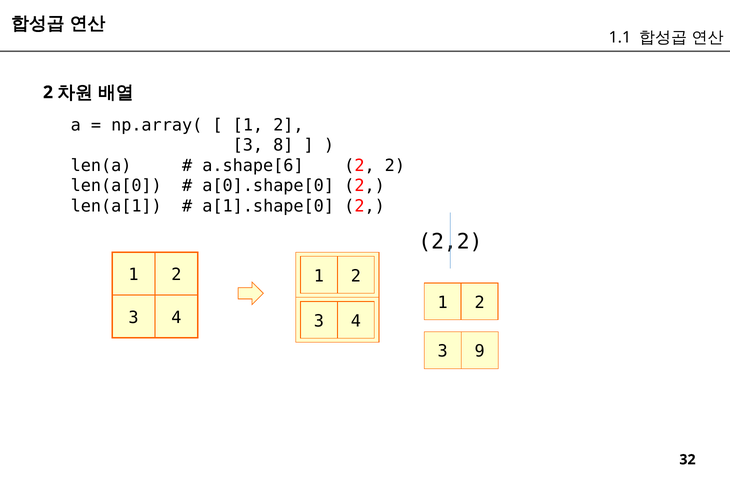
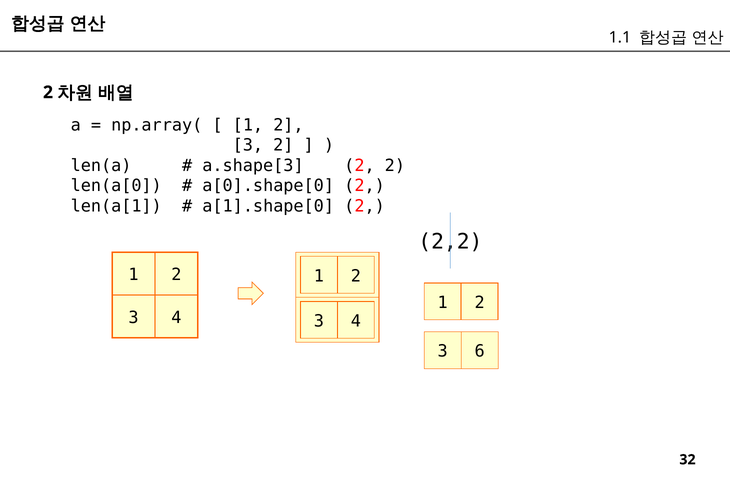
3 8: 8 -> 2
a.shape[6: a.shape[6 -> a.shape[3
9: 9 -> 6
